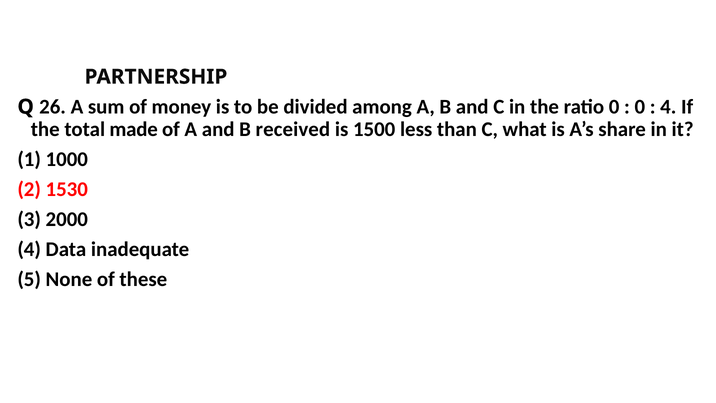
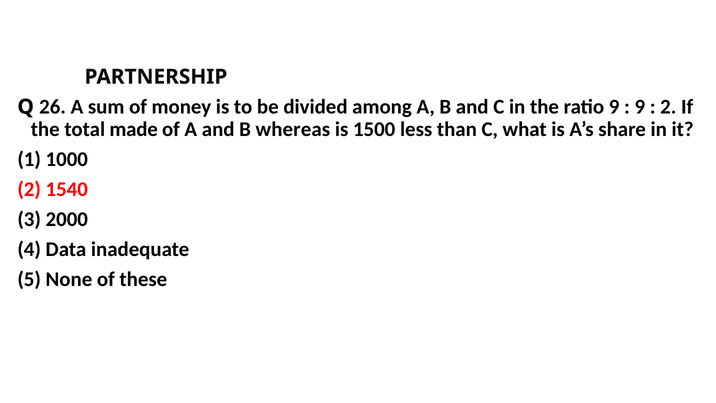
ratio 0: 0 -> 9
0 at (640, 107): 0 -> 9
4 at (668, 107): 4 -> 2
received: received -> whereas
1530: 1530 -> 1540
